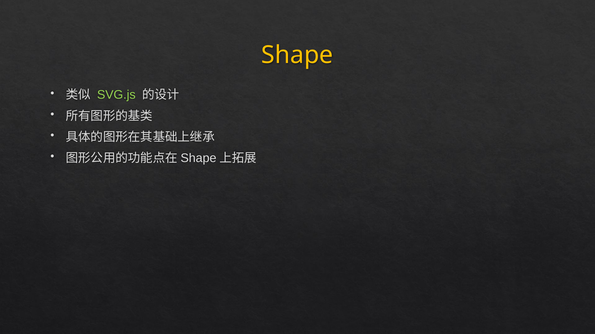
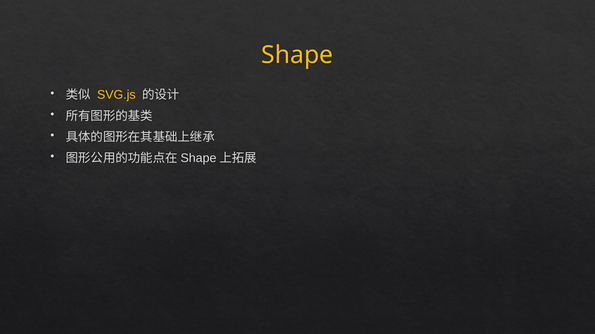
SVG.js colour: light green -> yellow
